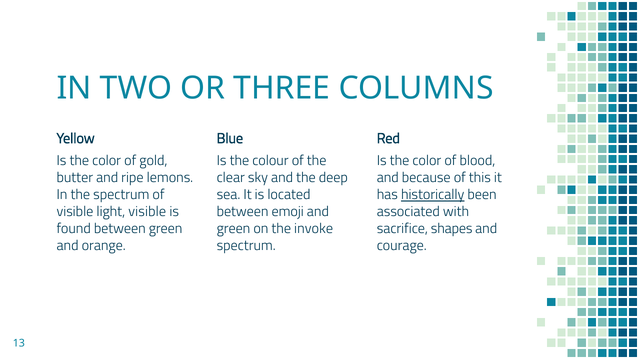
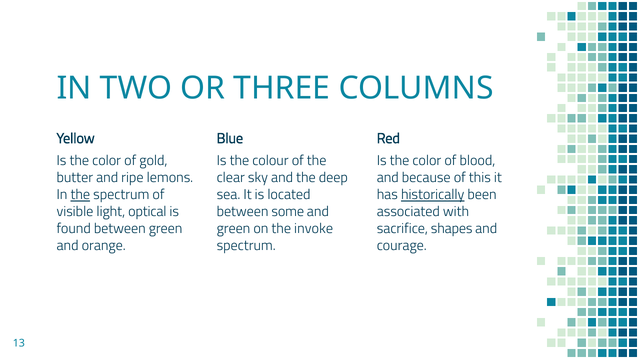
the at (80, 195) underline: none -> present
light visible: visible -> optical
emoji: emoji -> some
